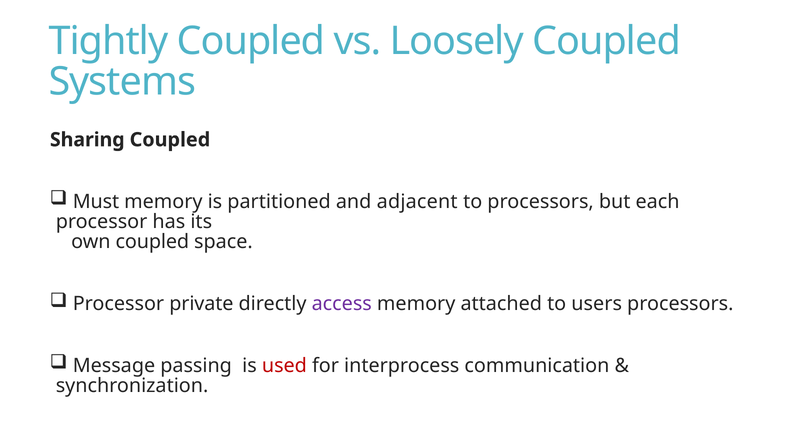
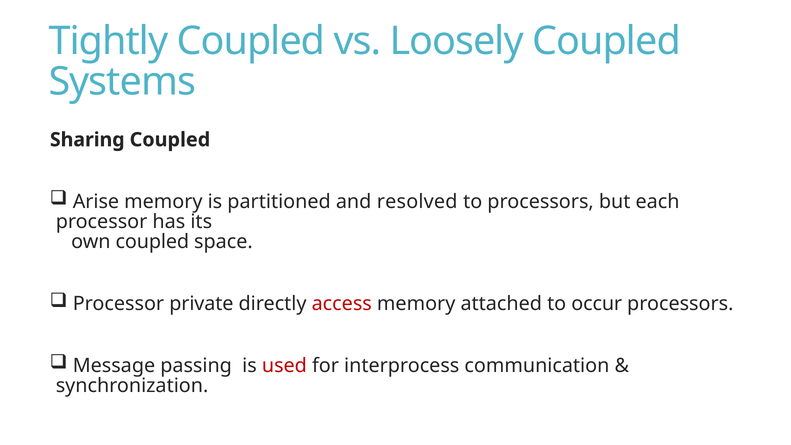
Must: Must -> Arise
adjacent: adjacent -> resolved
access colour: purple -> red
users: users -> occur
